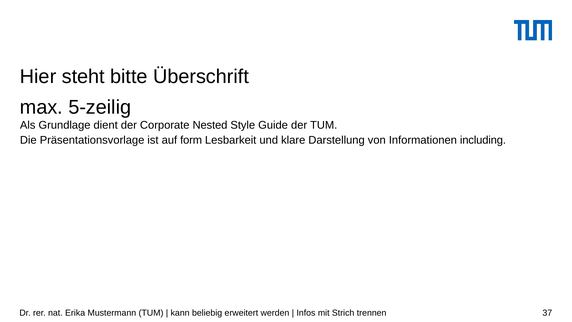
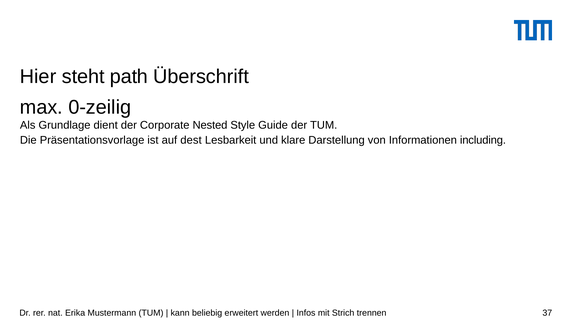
bitte: bitte -> path
5-zeilig: 5-zeilig -> 0-zeilig
form: form -> dest
